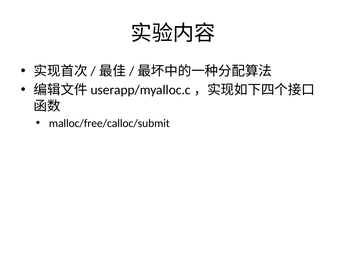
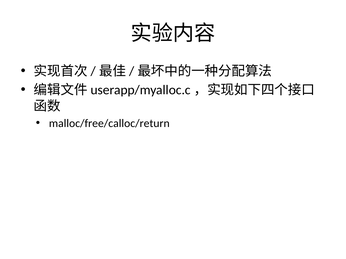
malloc/free/calloc/submit: malloc/free/calloc/submit -> malloc/free/calloc/return
